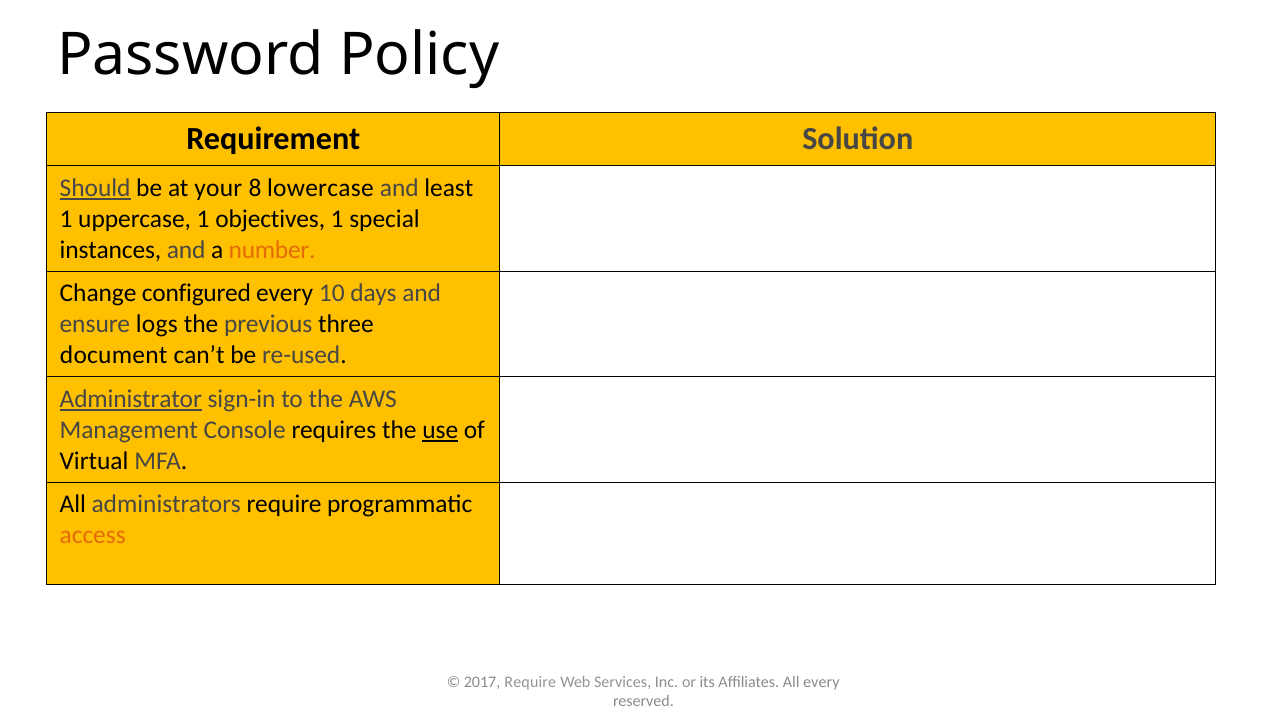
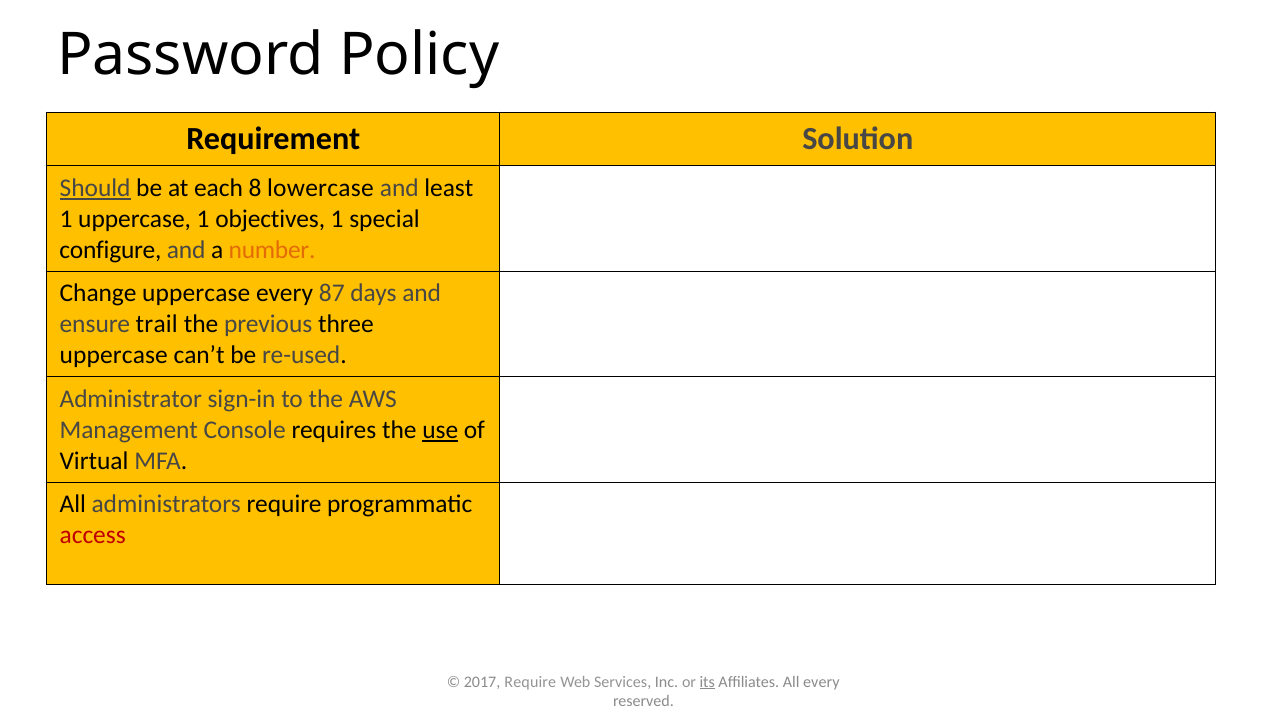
your: your -> each
instances: instances -> configure
Change configured: configured -> uppercase
10: 10 -> 87
logs: logs -> trail
document at (114, 355): document -> uppercase
Administrator underline: present -> none
access colour: orange -> red
its underline: none -> present
